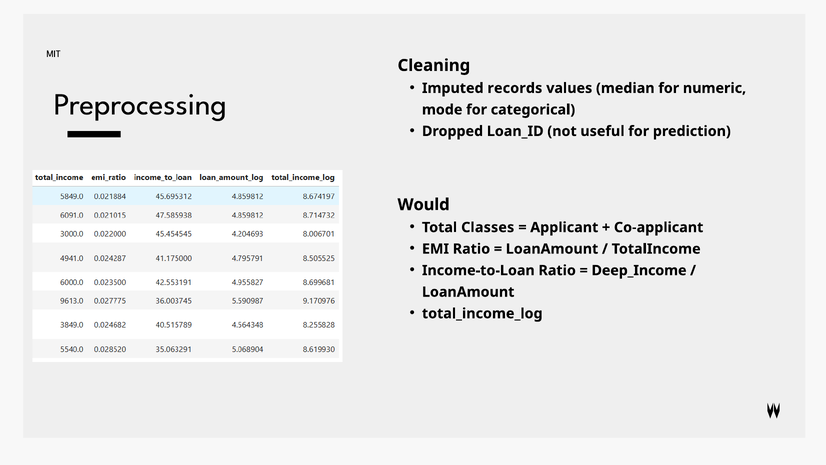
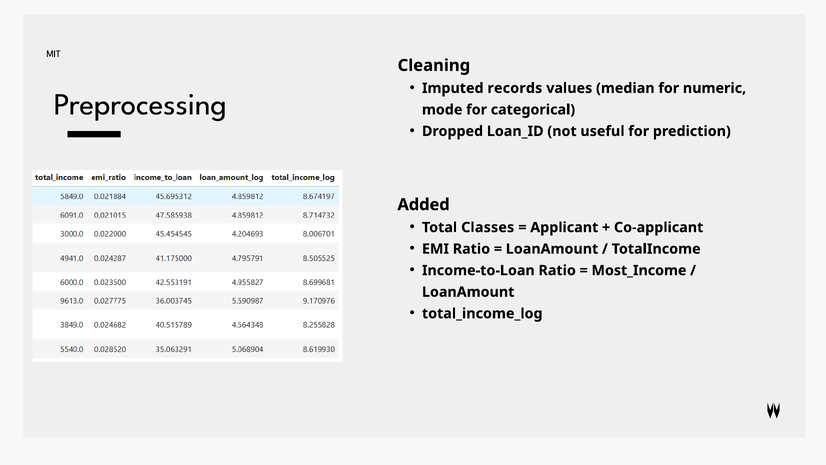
Would: Would -> Added
Deep_Income: Deep_Income -> Most_Income
